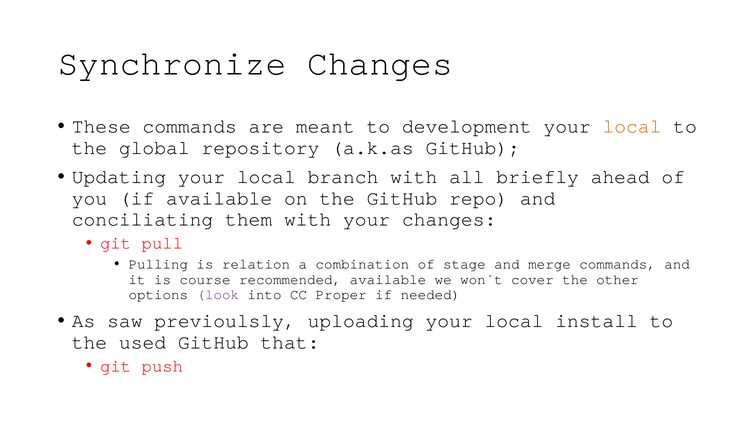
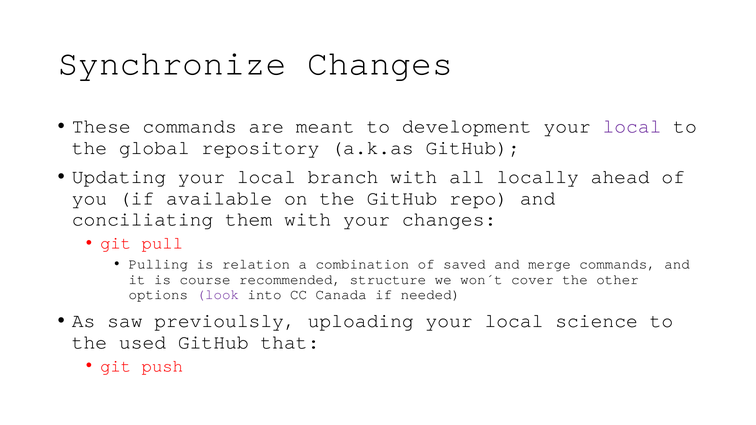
local at (632, 127) colour: orange -> purple
briefly: briefly -> locally
stage: stage -> saved
recommended available: available -> structure
Proper: Proper -> Canada
install: install -> science
